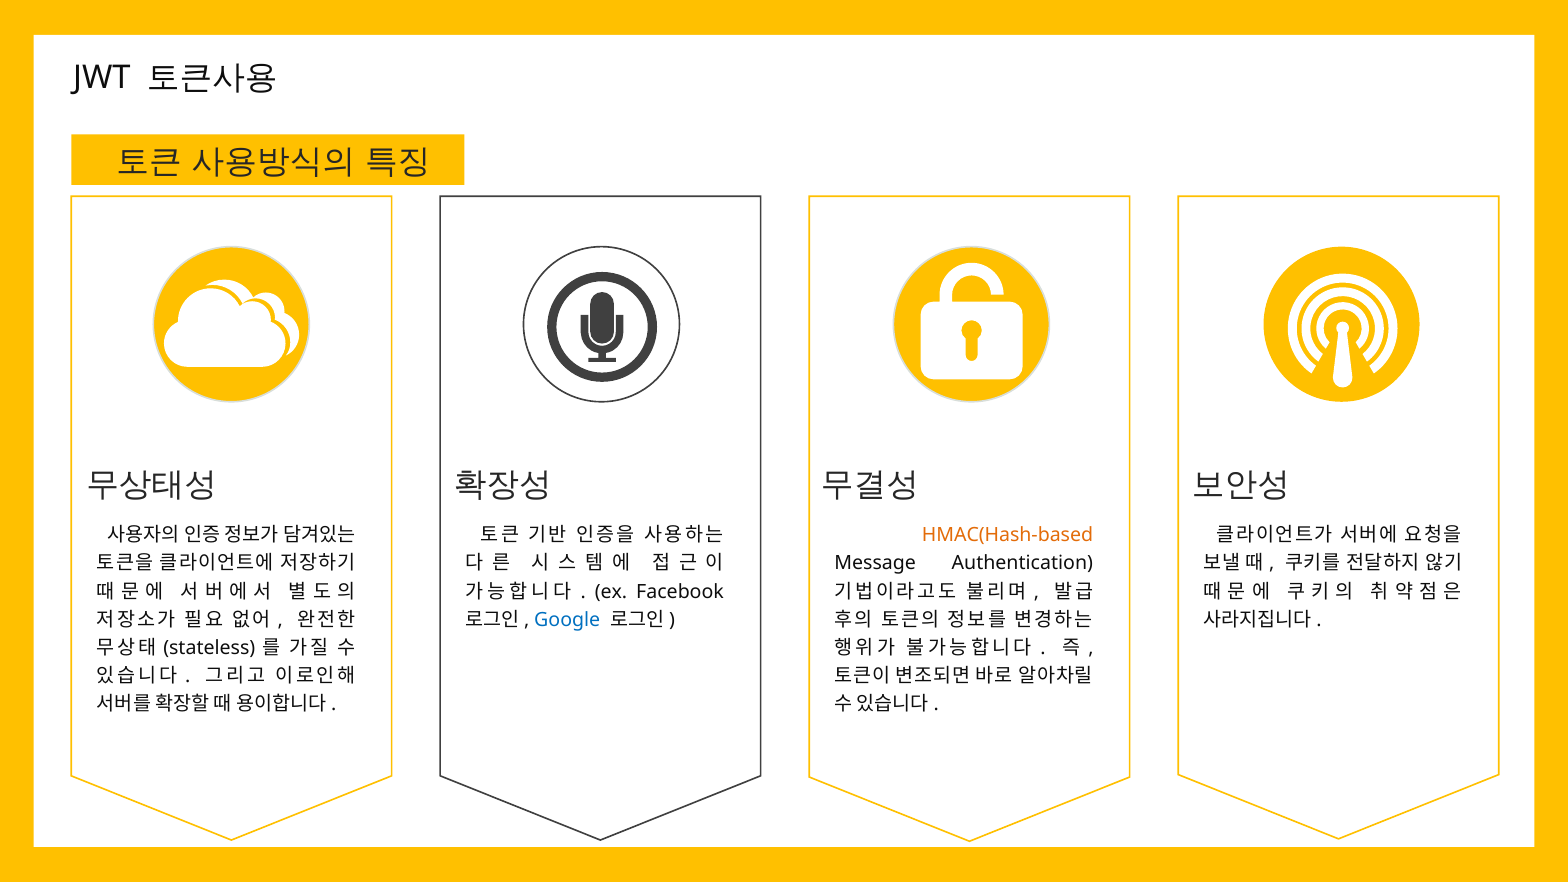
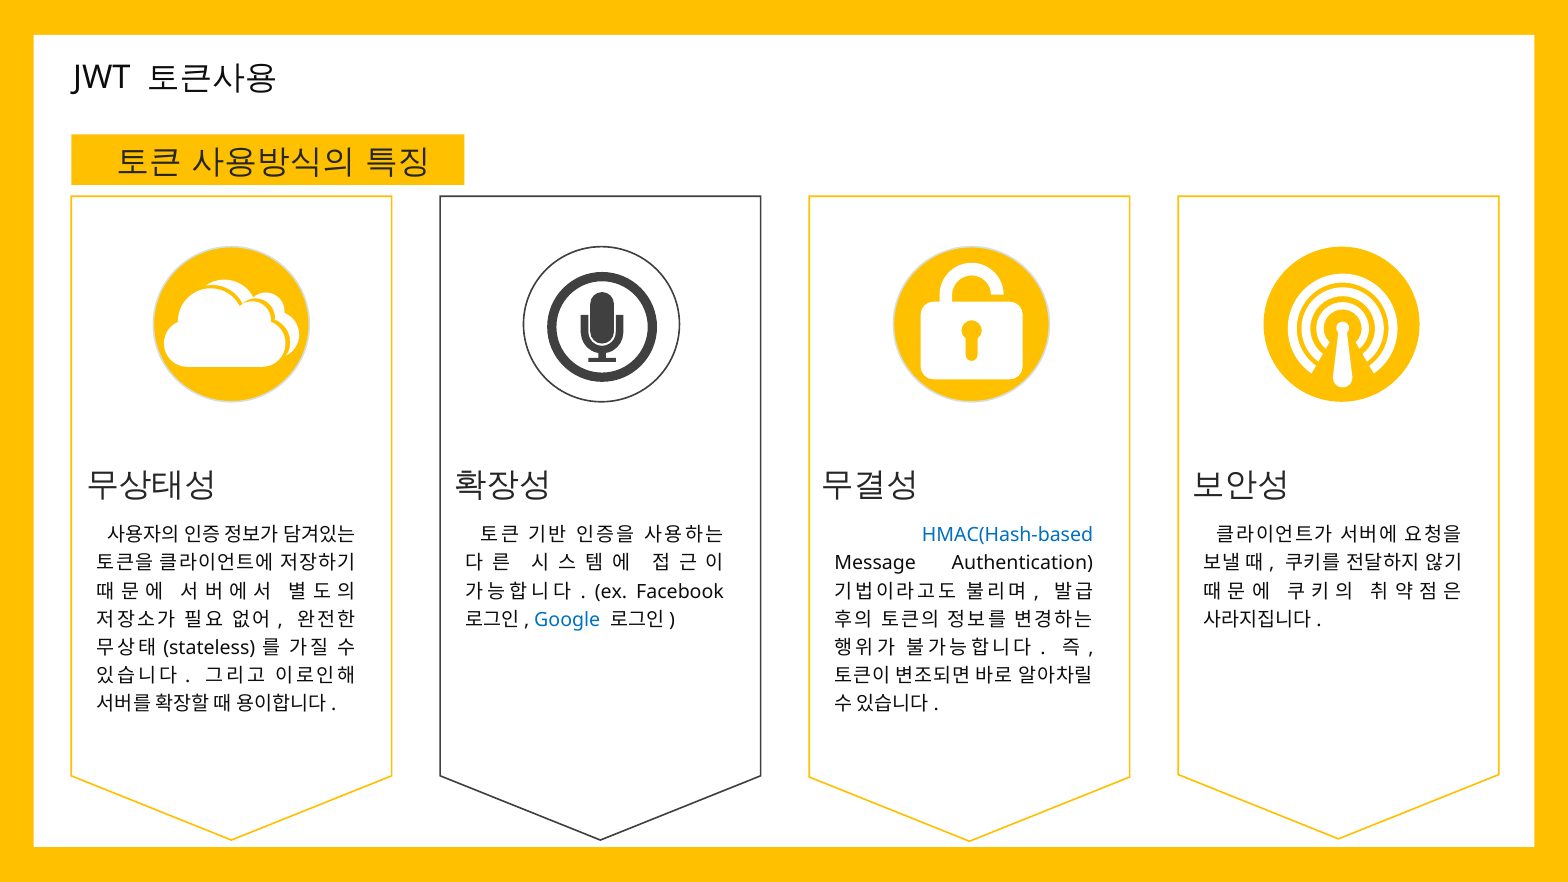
HMAC(Hash-based colour: orange -> blue
